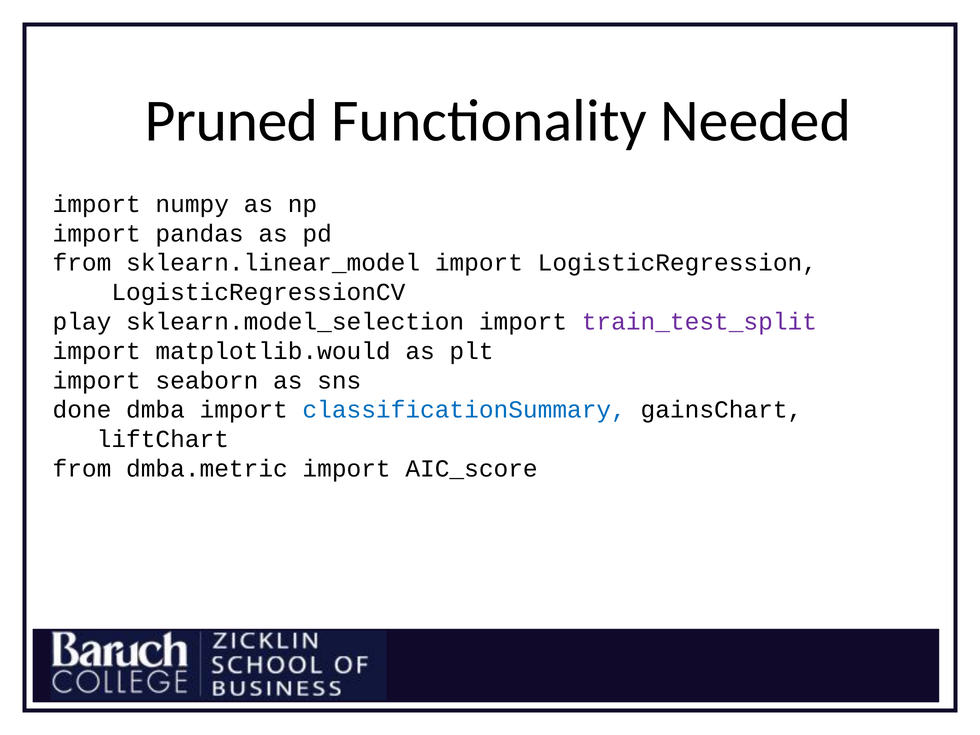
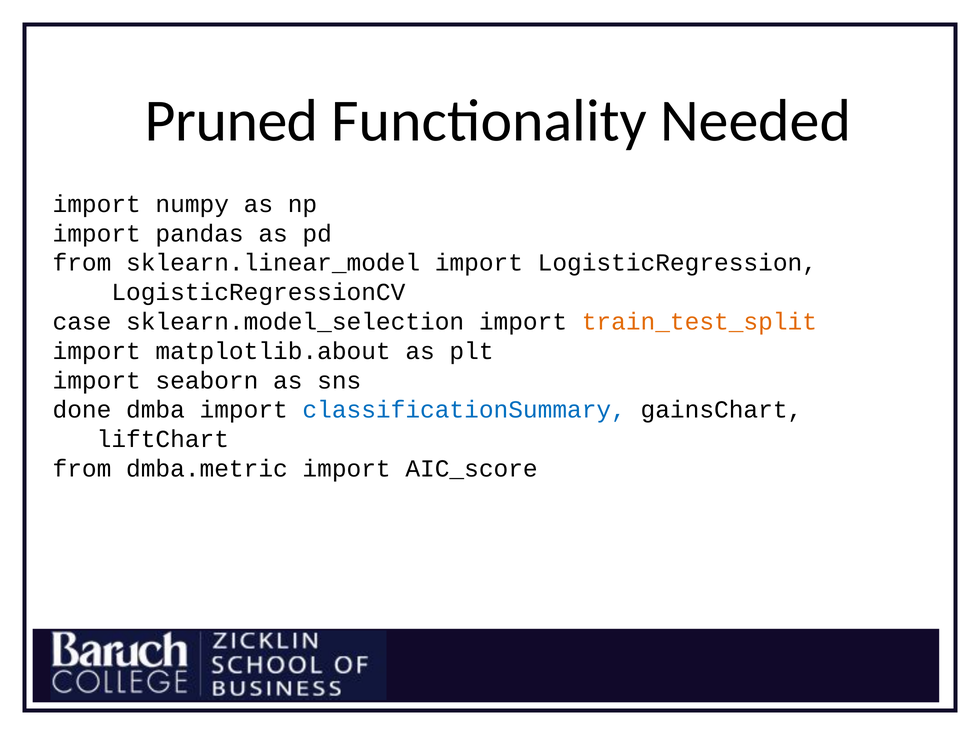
play: play -> case
train_test_split colour: purple -> orange
matplotlib.would: matplotlib.would -> matplotlib.about
